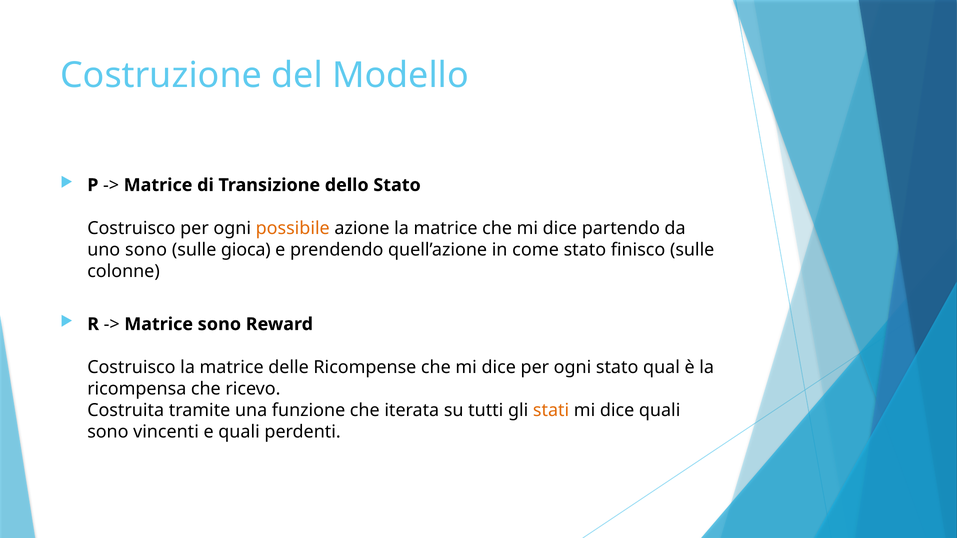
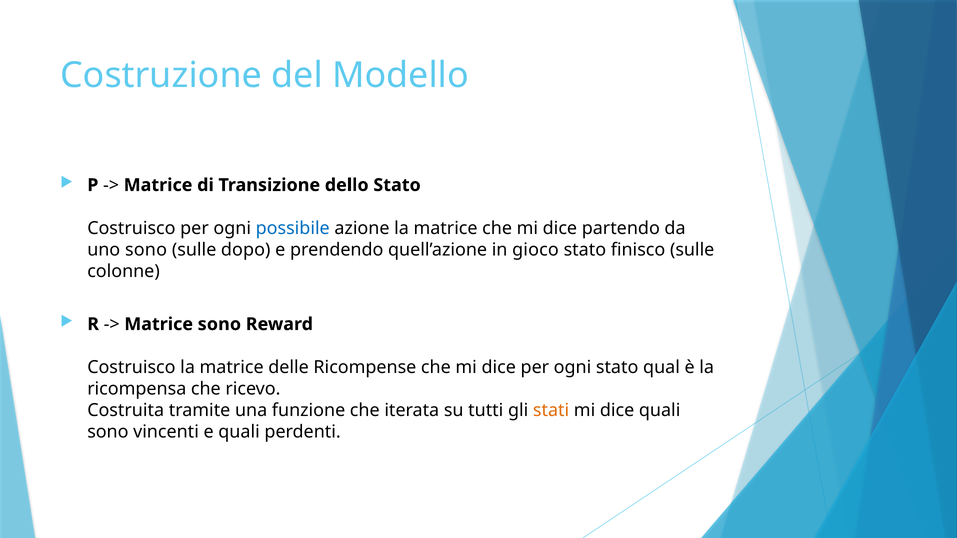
possibile colour: orange -> blue
gioca: gioca -> dopo
come: come -> gioco
